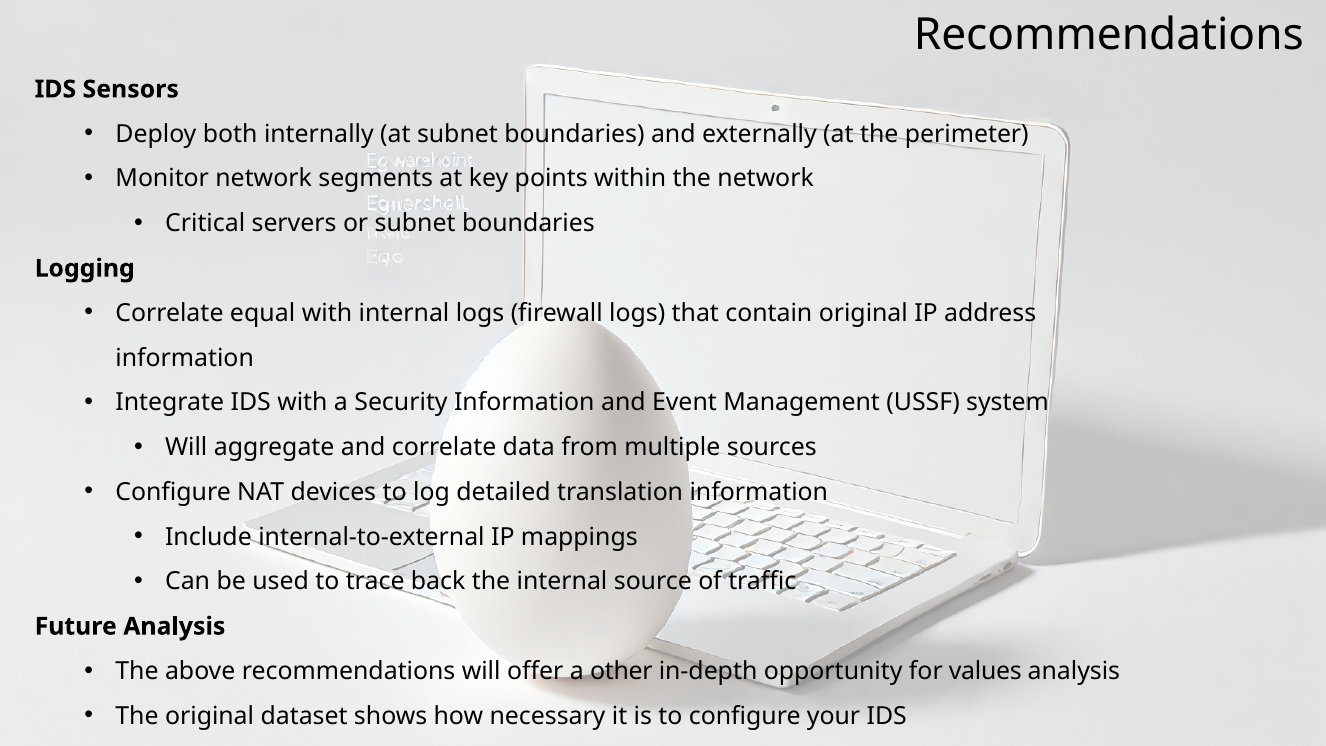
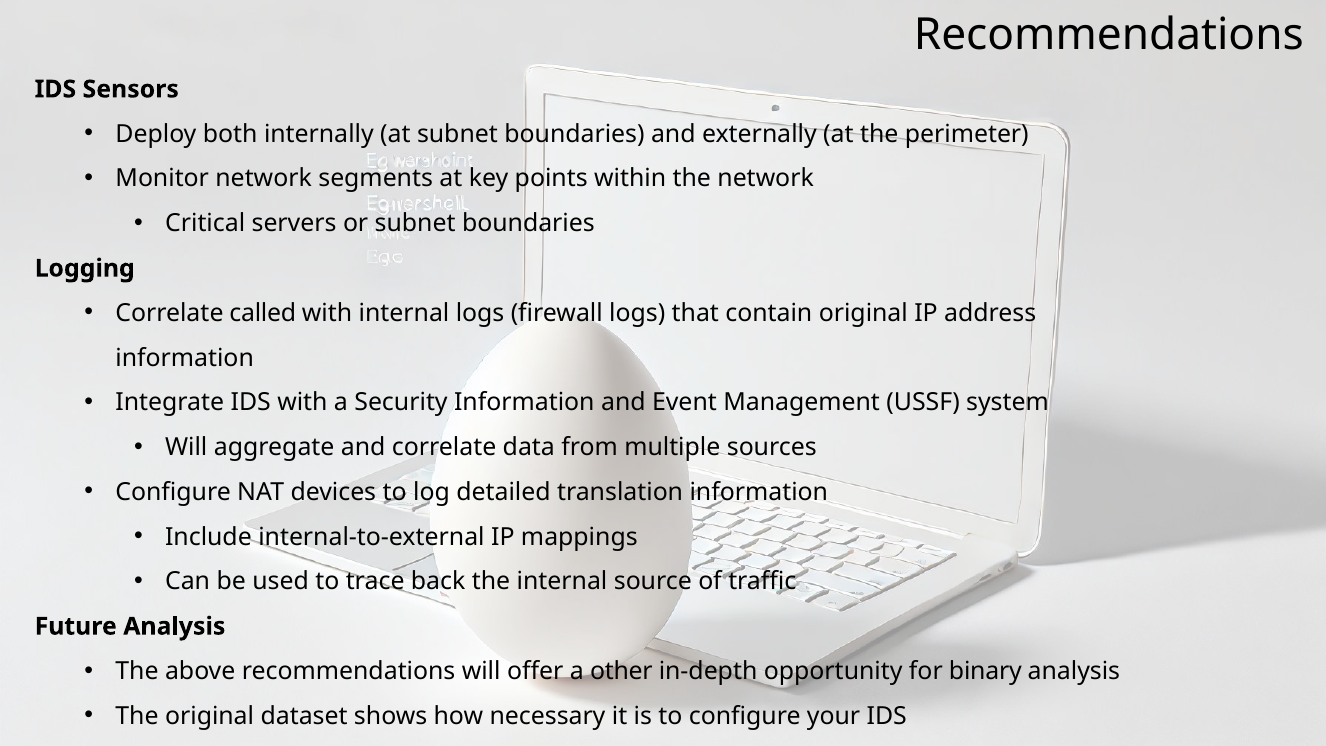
equal: equal -> called
values: values -> binary
